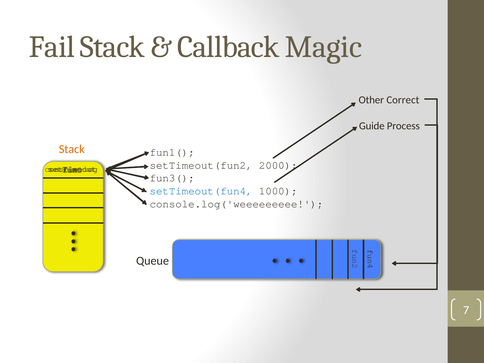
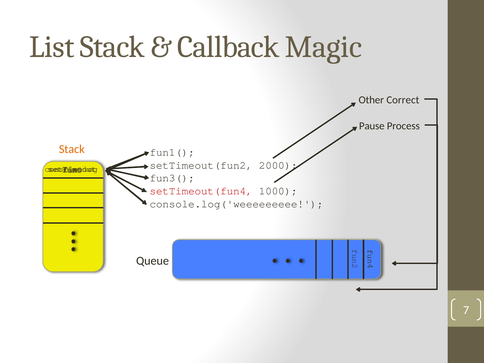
Fail: Fail -> List
Guide: Guide -> Pause
setTimeout(fun4 colour: blue -> red
